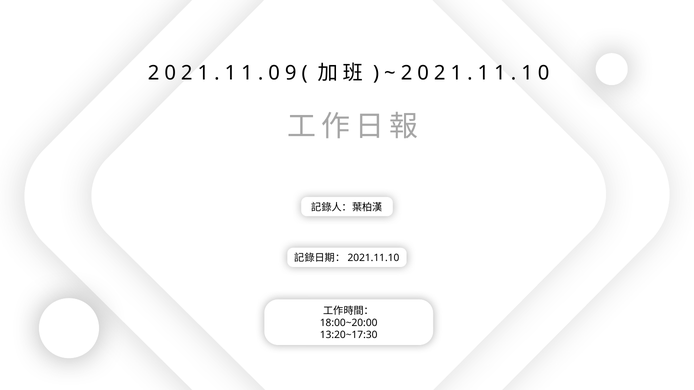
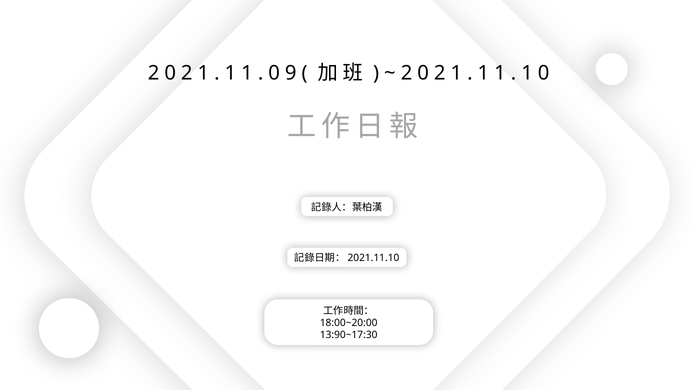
13:20~17:30: 13:20~17:30 -> 13:90~17:30
